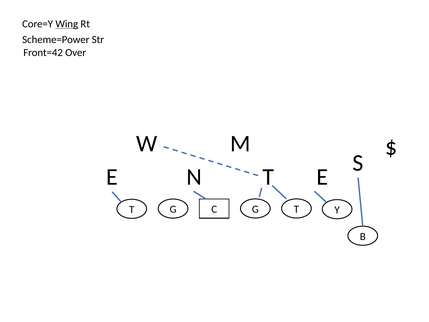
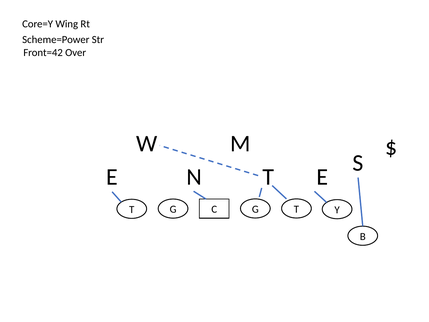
Wing underline: present -> none
